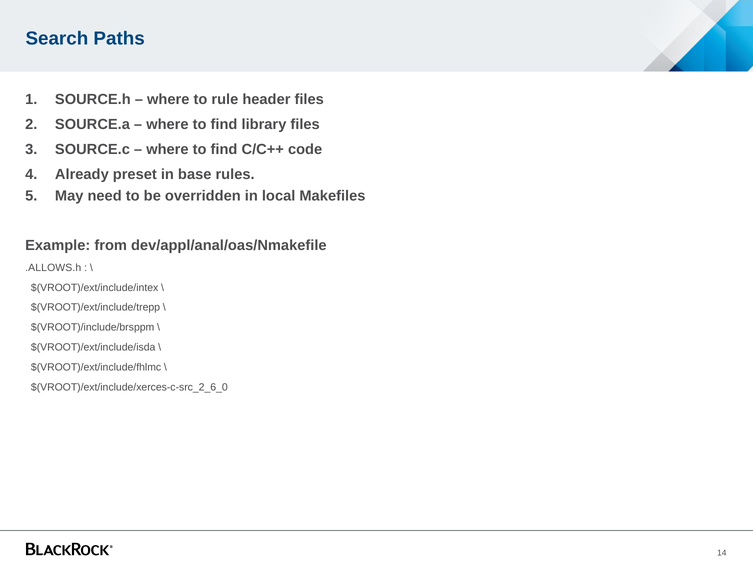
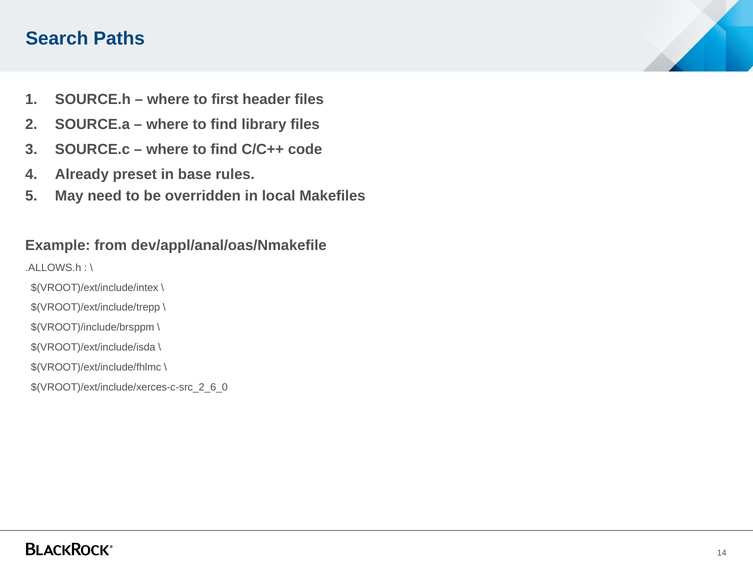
rule: rule -> first
